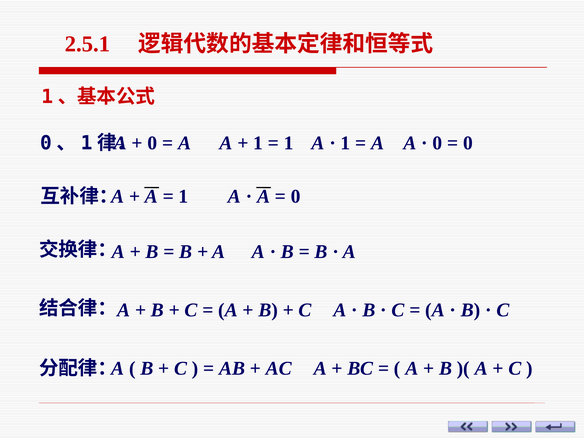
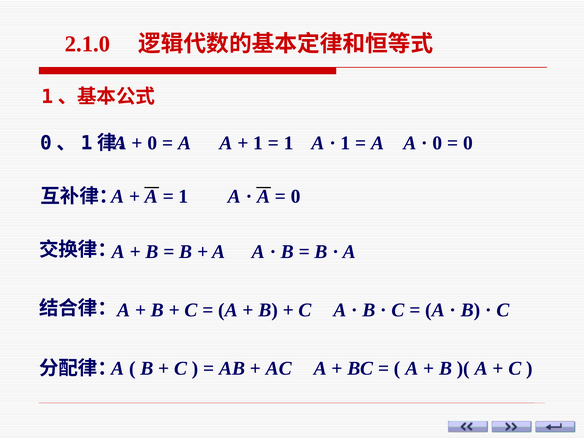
2.5.1: 2.5.1 -> 2.1.0
